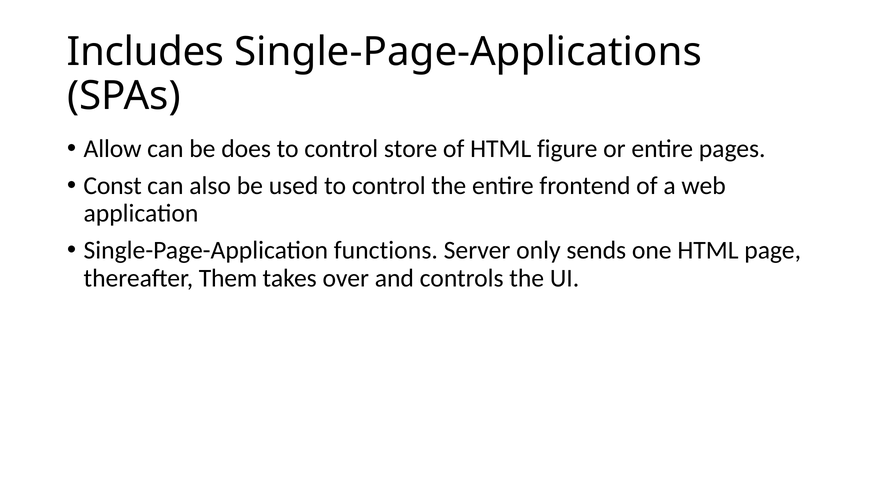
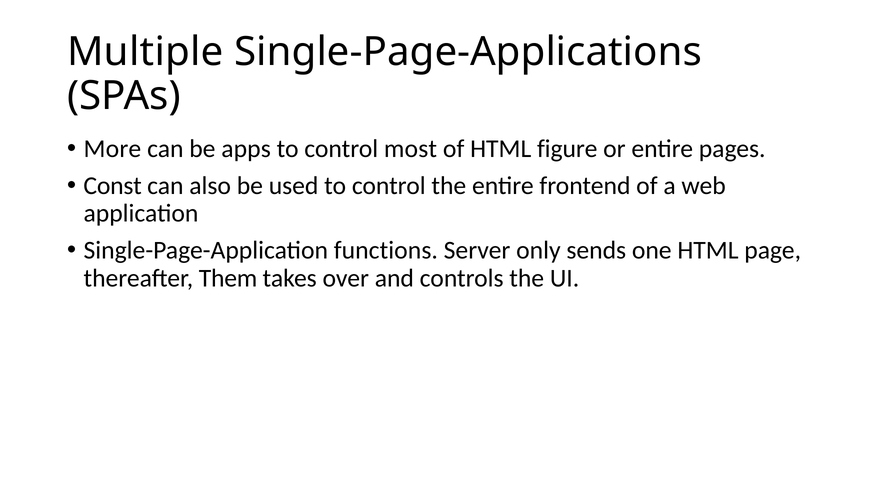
Includes: Includes -> Multiple
Allow: Allow -> More
does: does -> apps
store: store -> most
